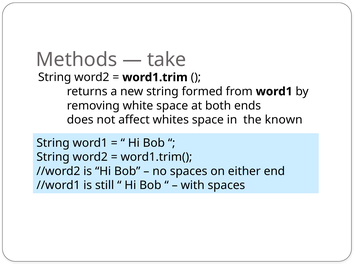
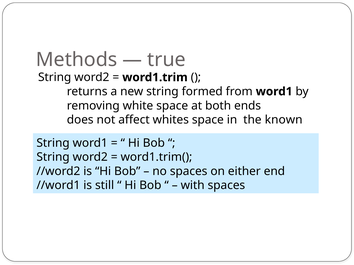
take: take -> true
